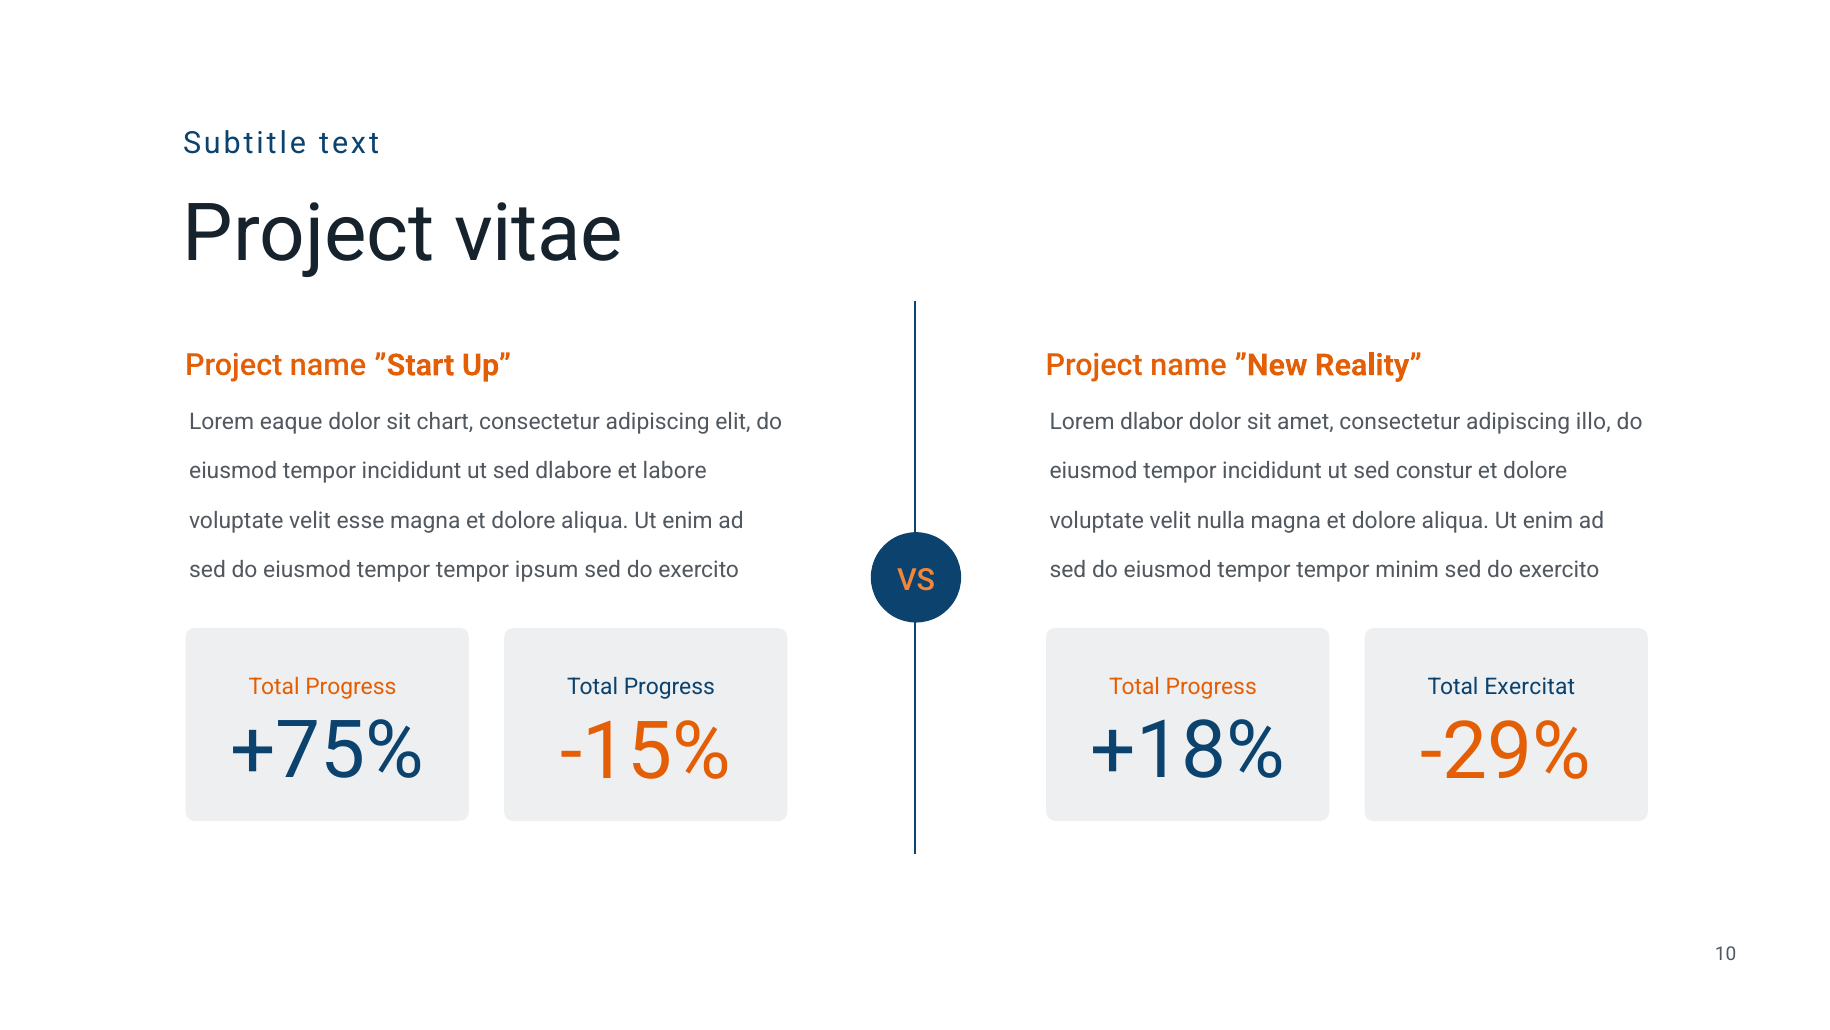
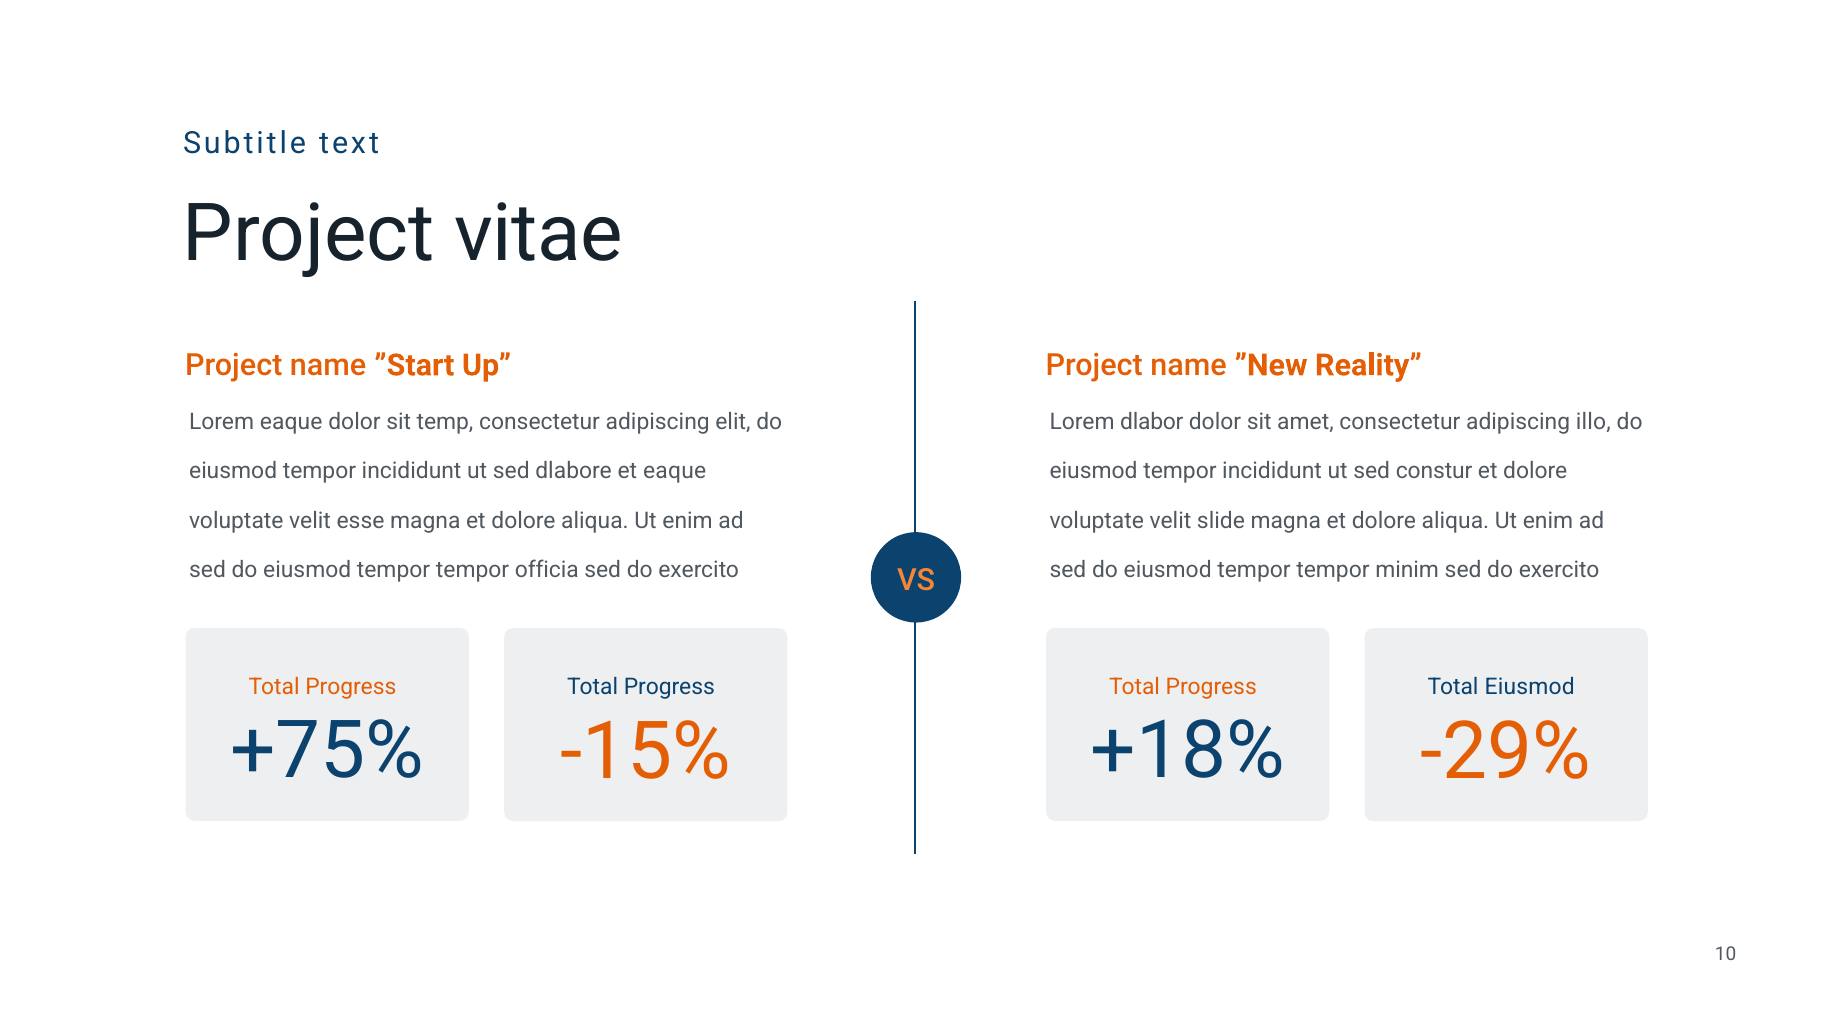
chart: chart -> temp
et labore: labore -> eaque
nulla: nulla -> slide
ipsum: ipsum -> officia
Total Exercitat: Exercitat -> Eiusmod
